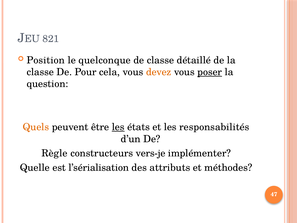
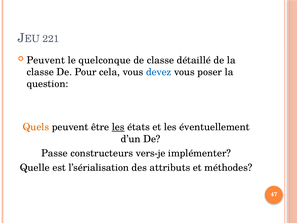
821: 821 -> 221
Position at (46, 60): Position -> Peuvent
devez colour: orange -> blue
poser underline: present -> none
responsabilités: responsabilités -> éventuellement
Règle: Règle -> Passe
